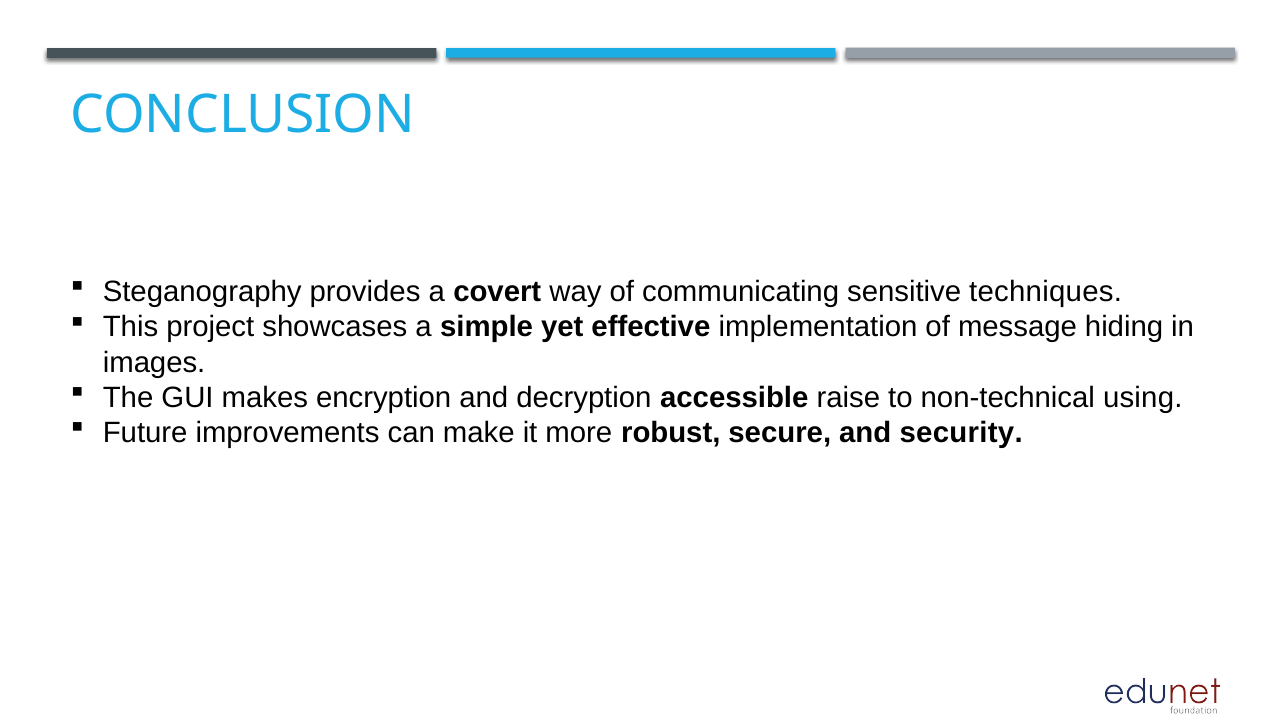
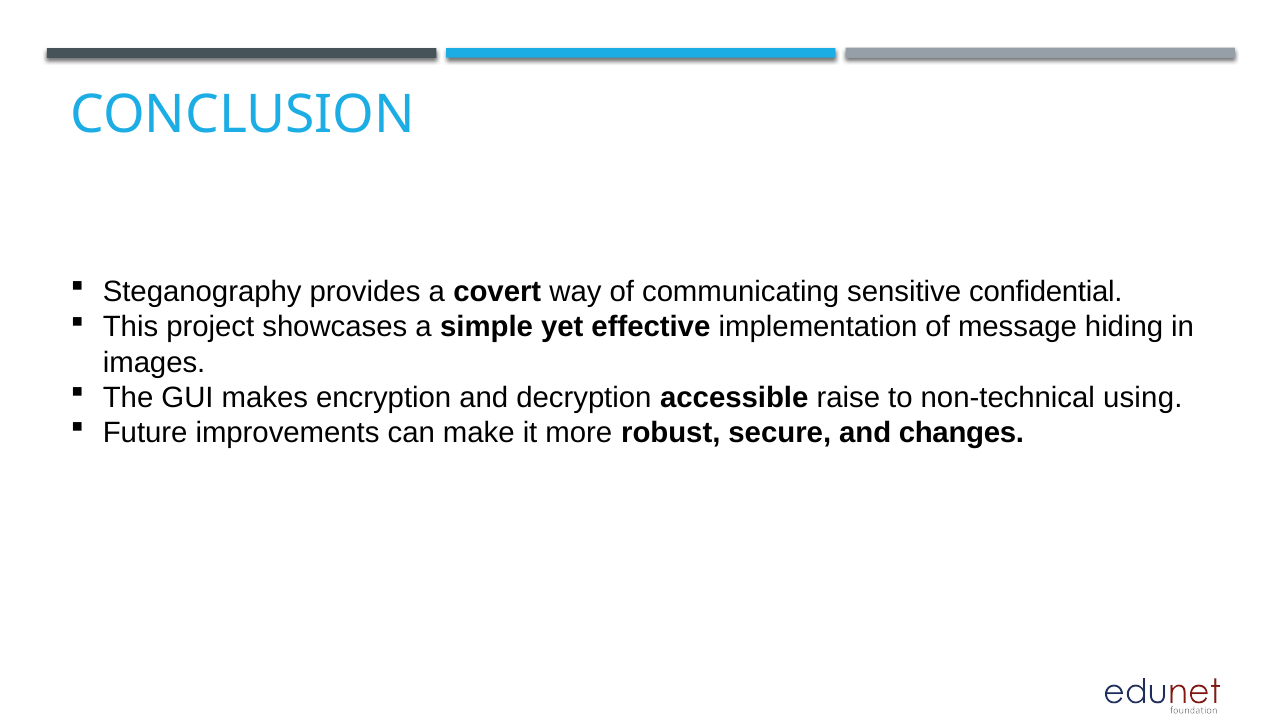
techniques: techniques -> confidential
security: security -> changes
